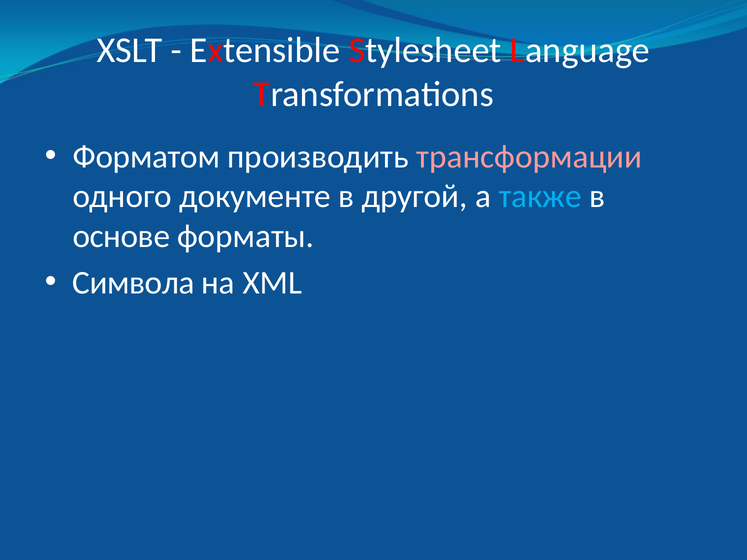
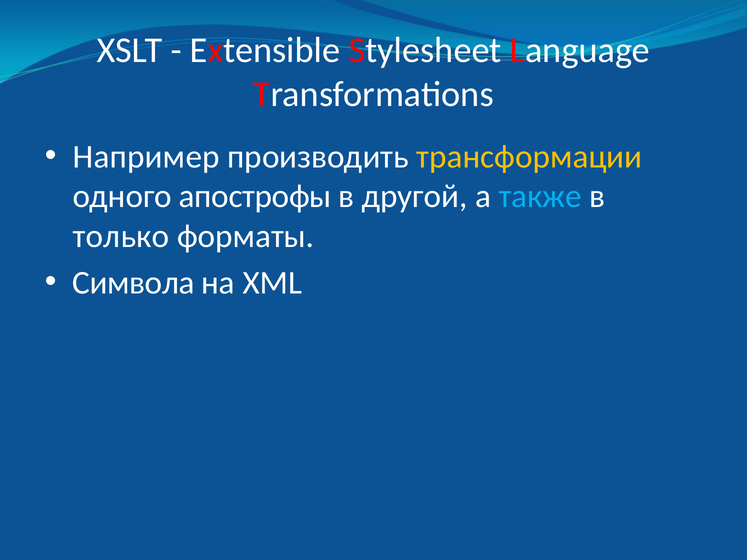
Форматом: Форматом -> Например
трансформации colour: pink -> yellow
документе: документе -> апострофы
основе: основе -> только
